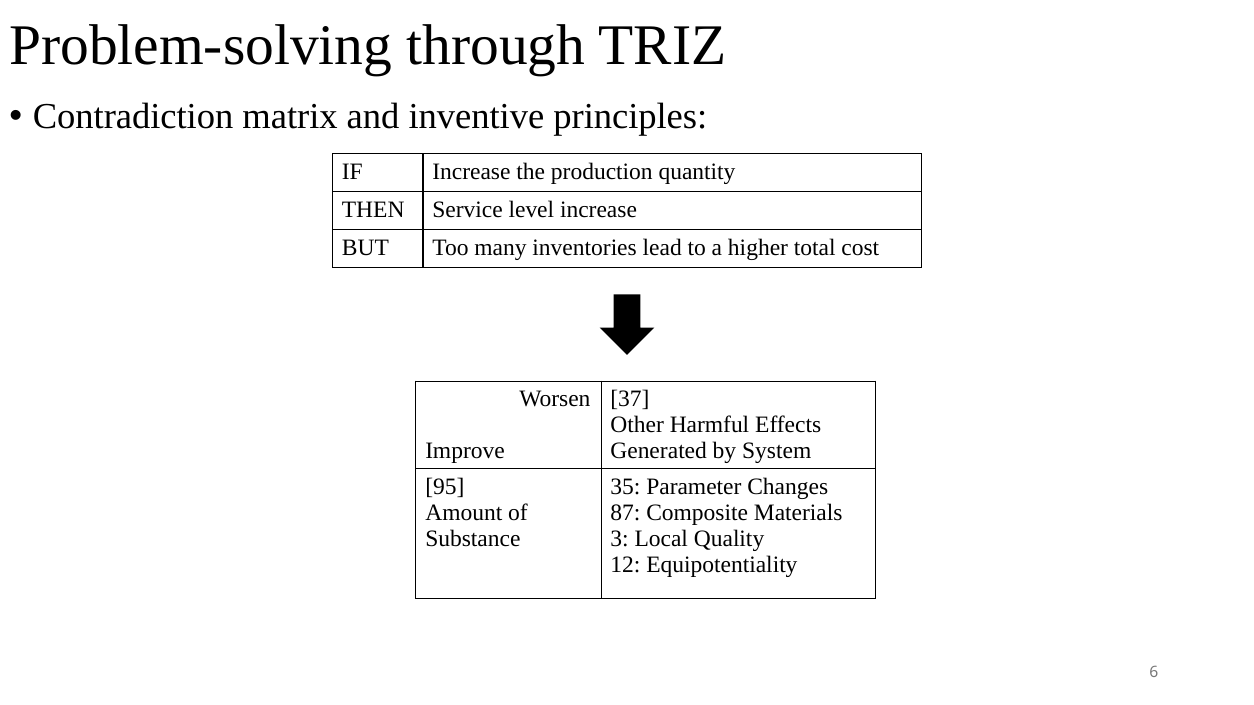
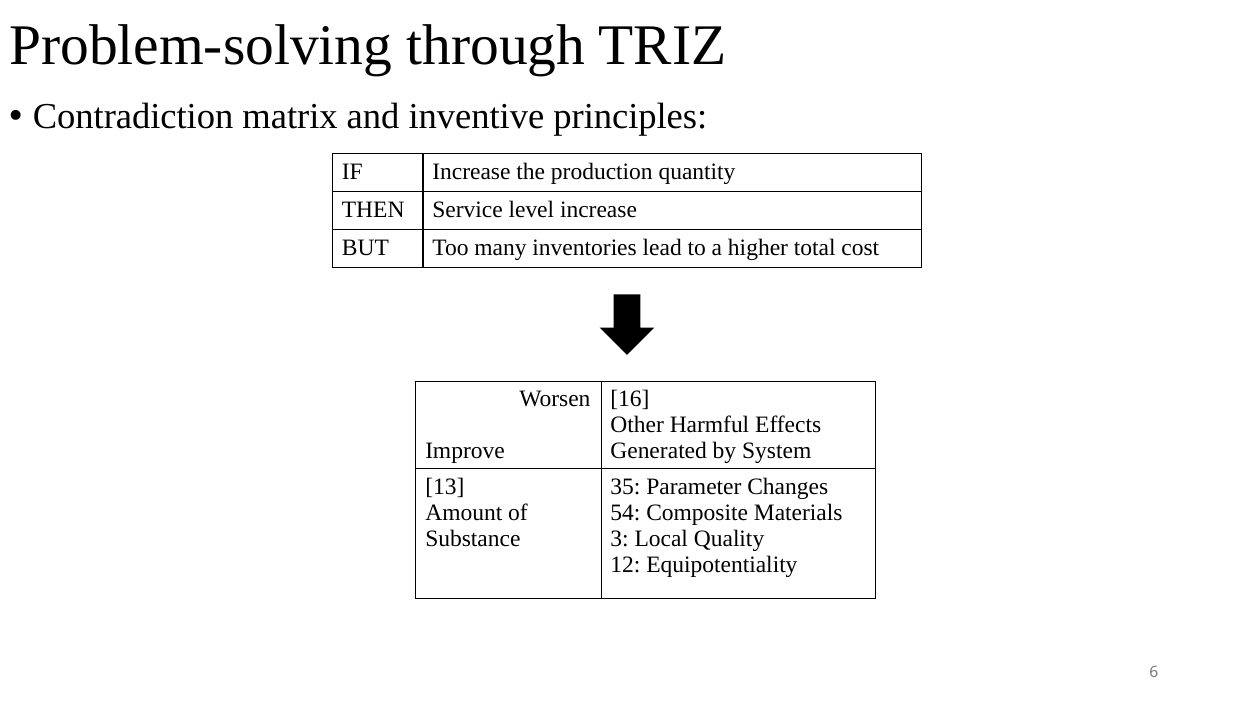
37: 37 -> 16
95: 95 -> 13
87: 87 -> 54
